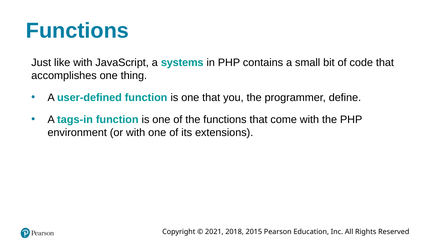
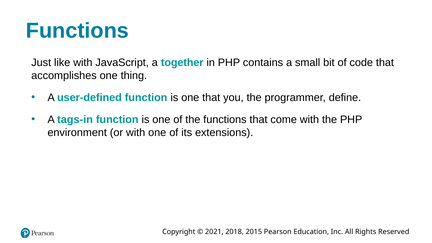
systems: systems -> together
